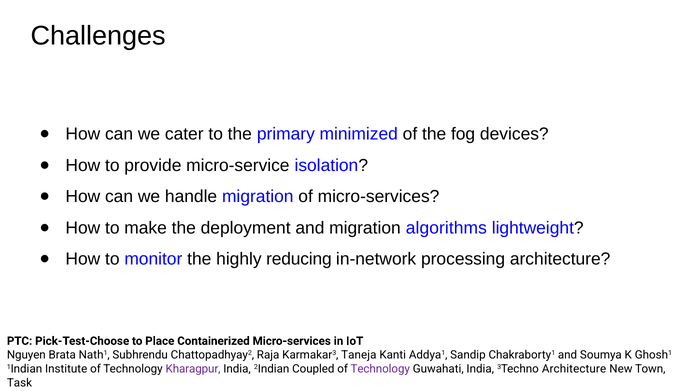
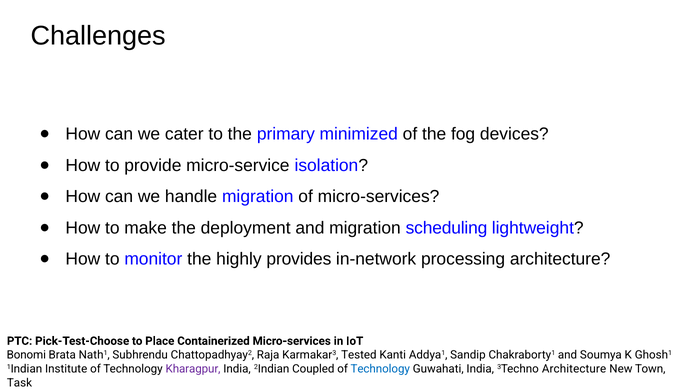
algorithms: algorithms -> scheduling
reducing: reducing -> provides
Nguyen: Nguyen -> Bonomi
Taneja: Taneja -> Tested
Technology at (380, 369) colour: purple -> blue
